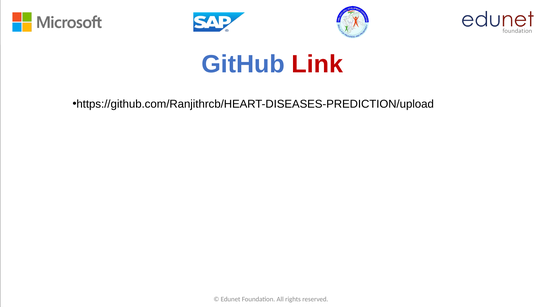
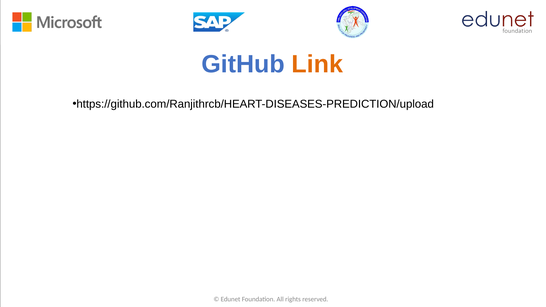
Link colour: red -> orange
